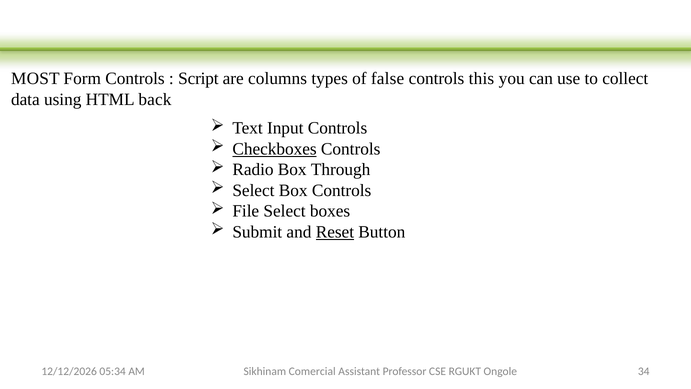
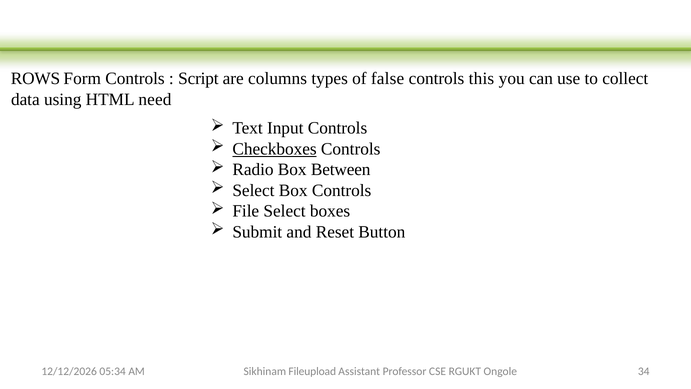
MOST: MOST -> ROWS
back: back -> need
Through: Through -> Between
Reset underline: present -> none
Comercial: Comercial -> Fileupload
